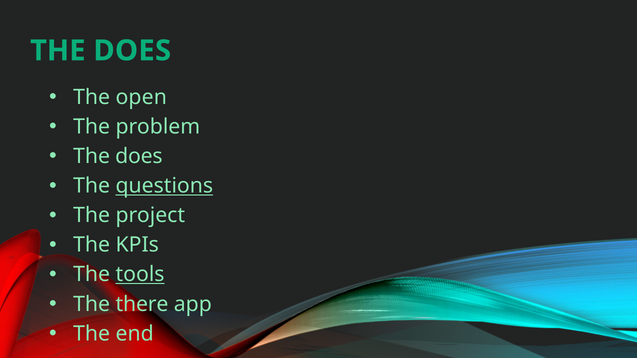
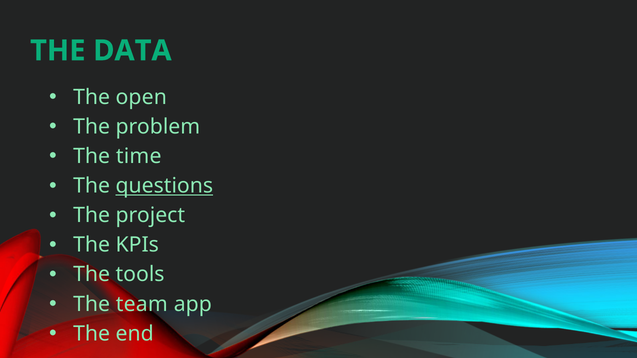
DOES at (132, 51): DOES -> DATA
does at (139, 156): does -> time
tools underline: present -> none
there: there -> team
